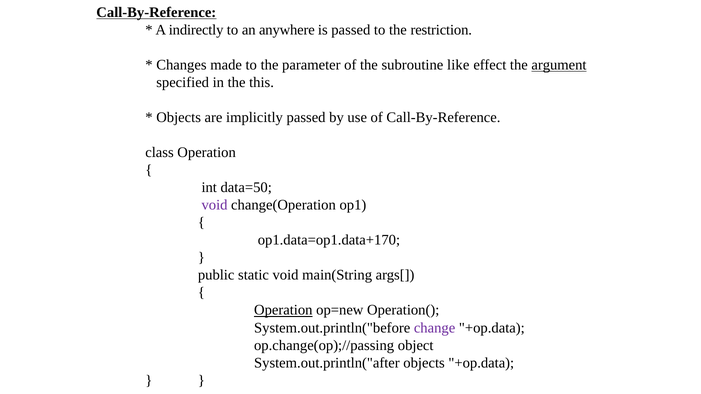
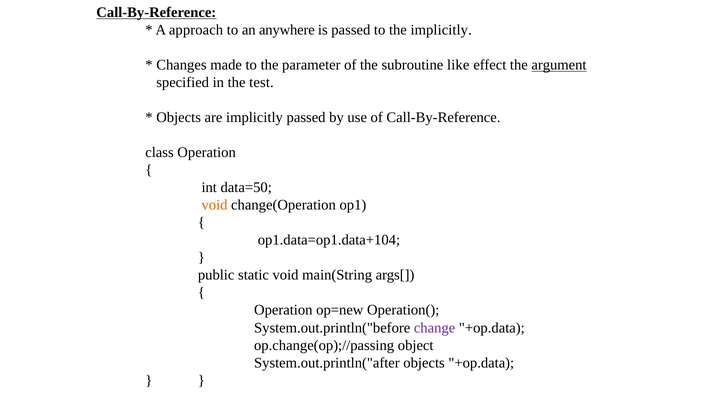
indirectly: indirectly -> approach
the restriction: restriction -> implicitly
this: this -> test
void at (215, 205) colour: purple -> orange
op1.data=op1.data+170: op1.data=op1.data+170 -> op1.data=op1.data+104
Operation at (283, 310) underline: present -> none
